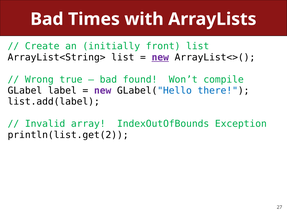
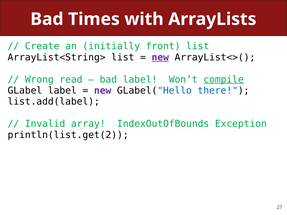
true: true -> read
bad found: found -> label
compile underline: none -> present
